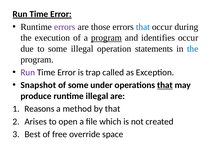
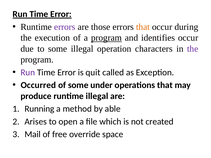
that at (143, 27) colour: blue -> orange
statements: statements -> characters
the at (193, 49) colour: blue -> purple
trap: trap -> quit
Snapshot: Snapshot -> Occurred
that at (165, 85) underline: present -> none
Reasons: Reasons -> Running
by that: that -> able
Best: Best -> Mail
